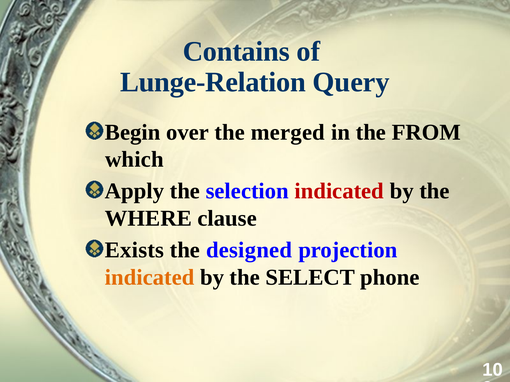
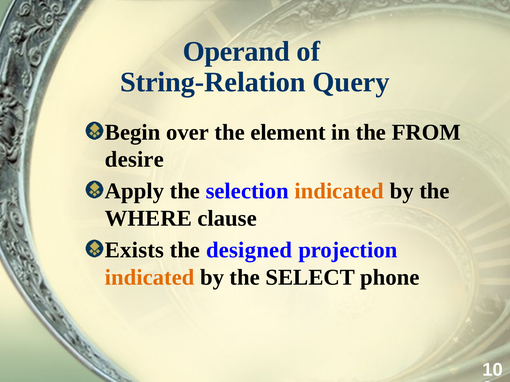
Contains: Contains -> Operand
Lunge-Relation: Lunge-Relation -> String-Relation
merged: merged -> element
which: which -> desire
indicated at (339, 191) colour: red -> orange
